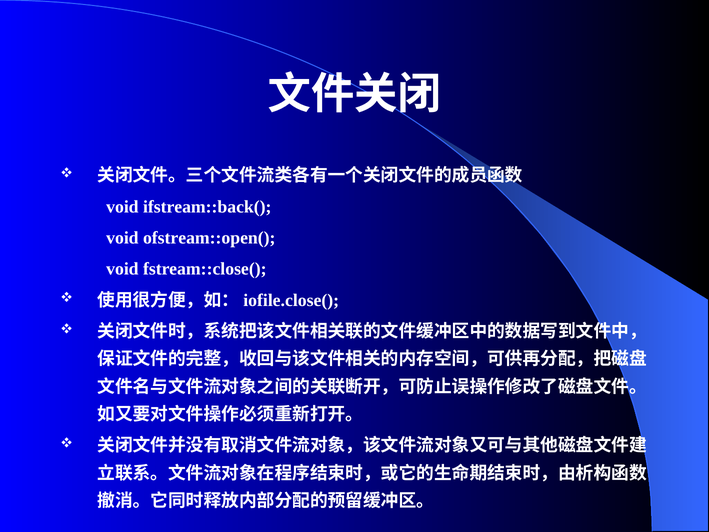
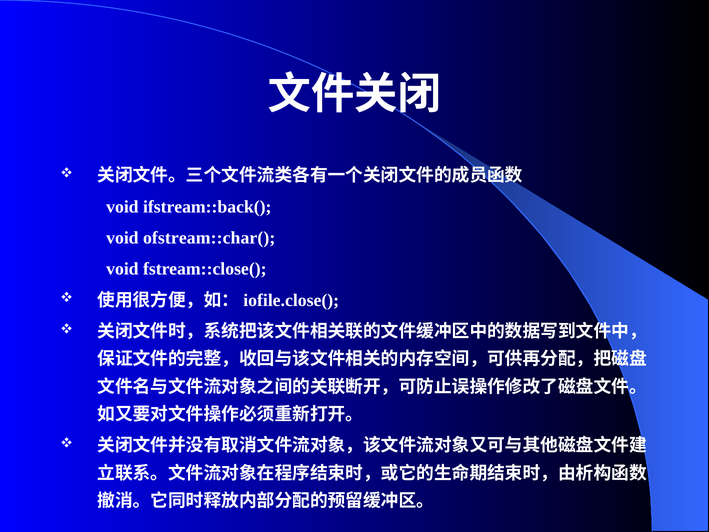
ofstream::open(: ofstream::open( -> ofstream::char(
